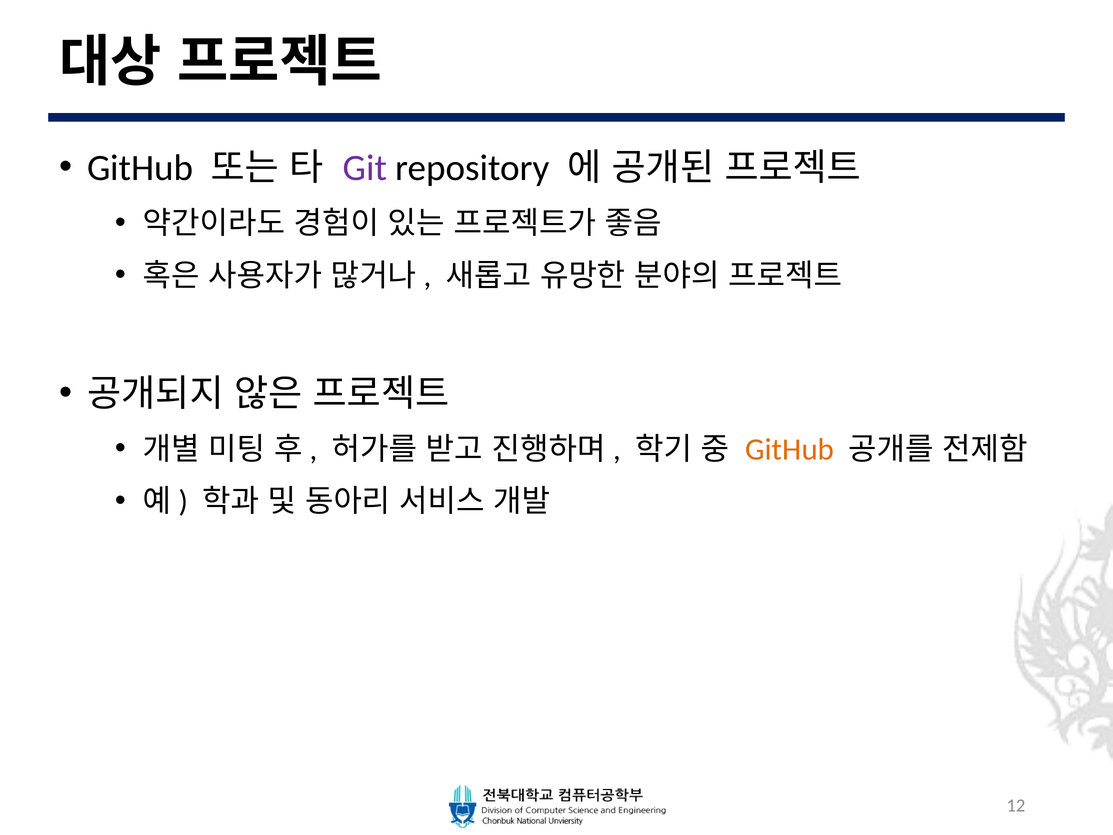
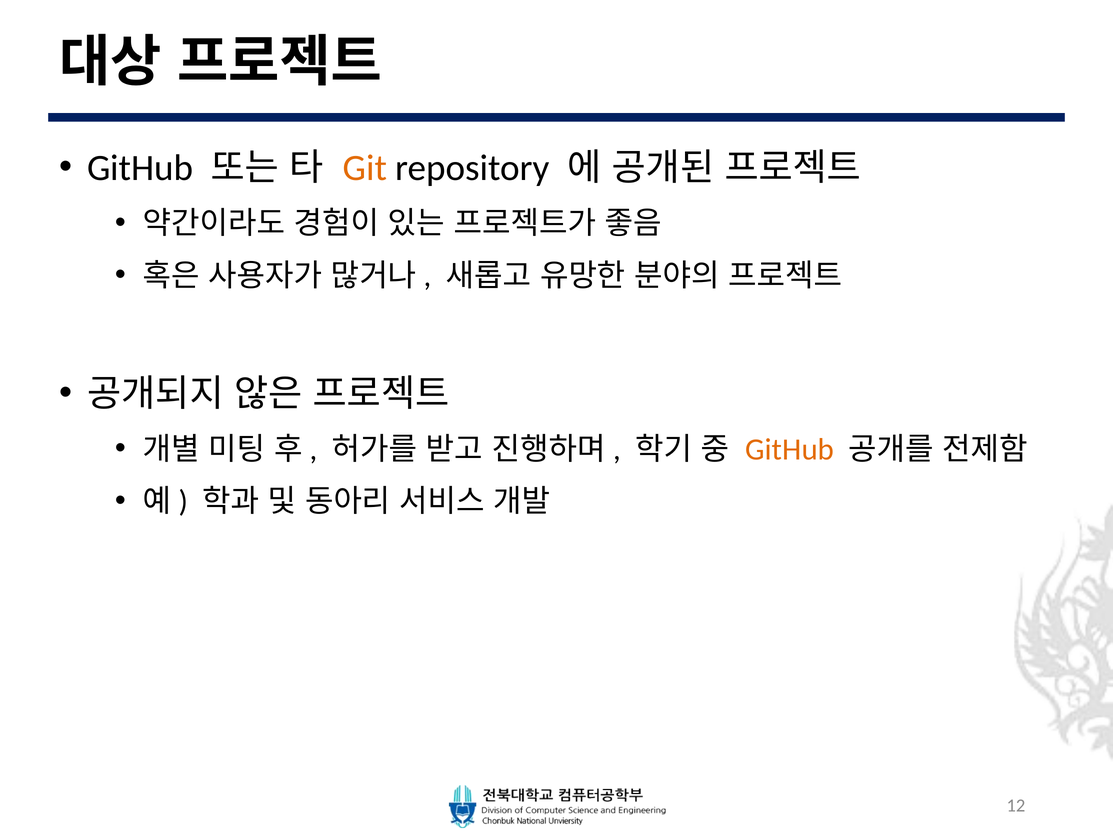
Git colour: purple -> orange
